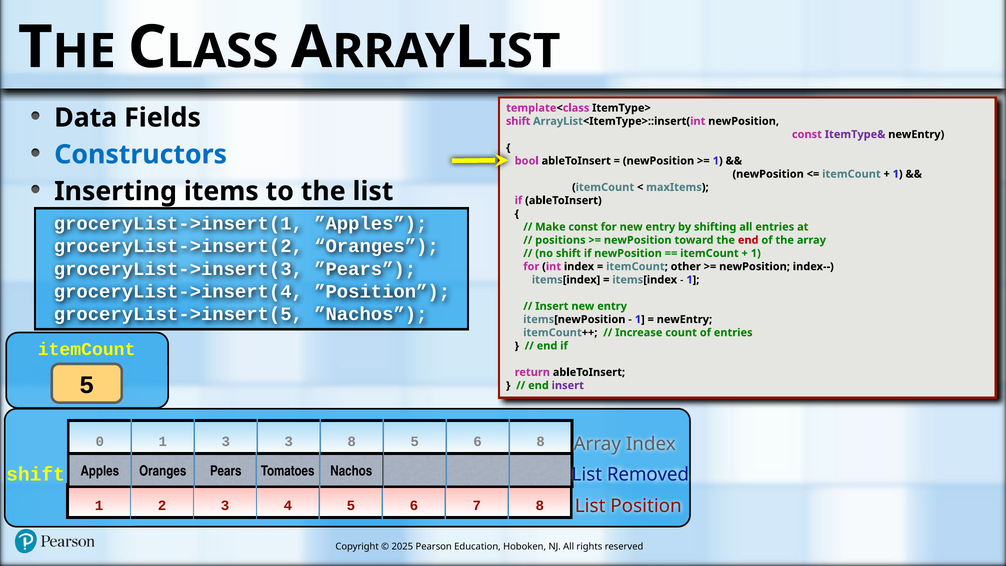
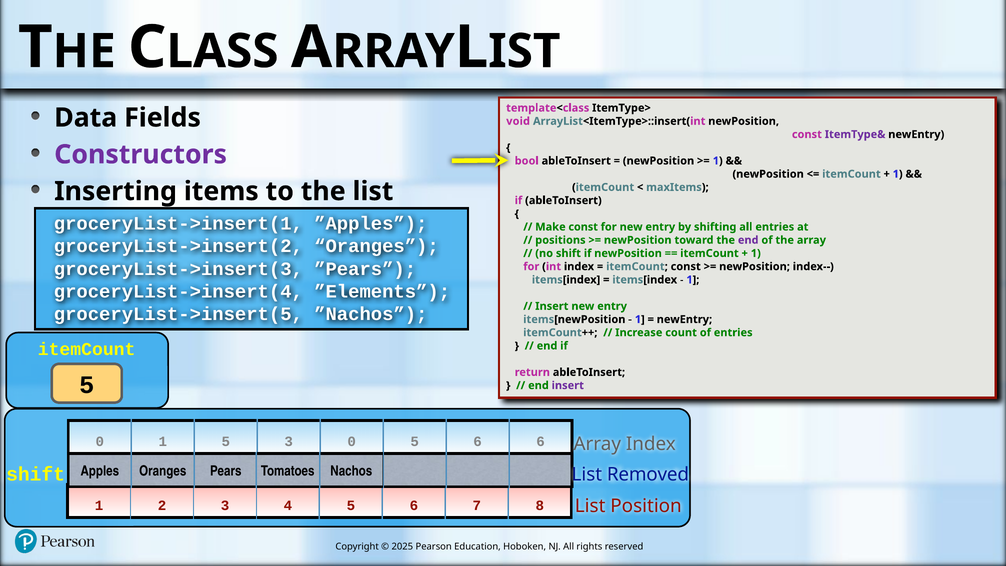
shift at (518, 121): shift -> void
Constructors colour: blue -> purple
end at (748, 240) colour: red -> purple
itemCount other: other -> const
”Position: ”Position -> ”Elements
1 3: 3 -> 5
3 8: 8 -> 0
6 8: 8 -> 6
